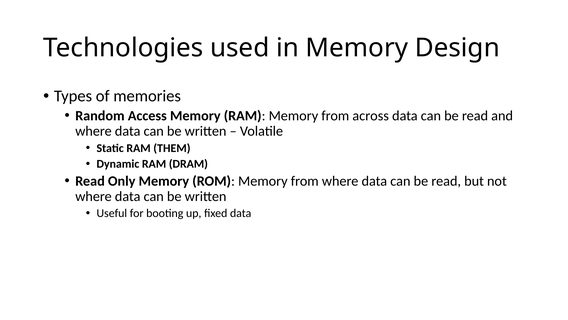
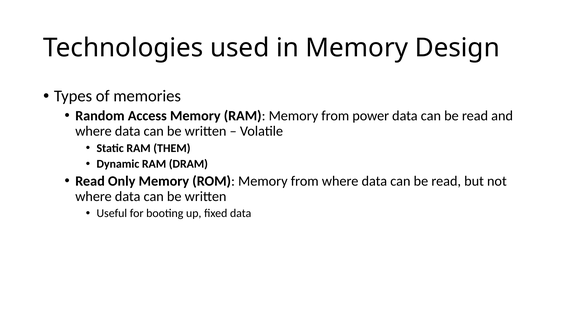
across: across -> power
